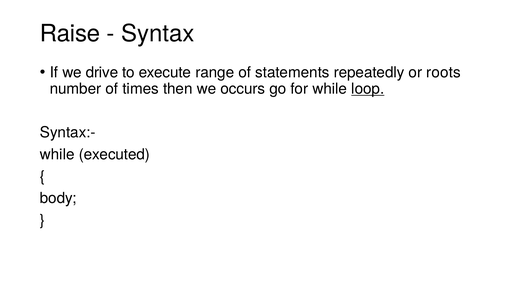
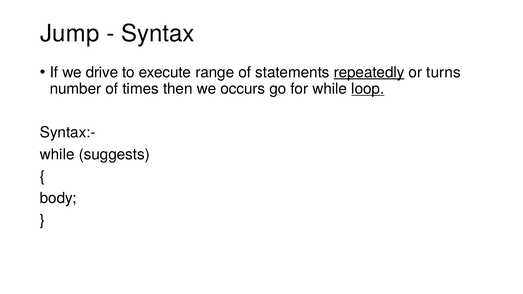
Raise: Raise -> Jump
repeatedly underline: none -> present
roots: roots -> turns
executed: executed -> suggests
